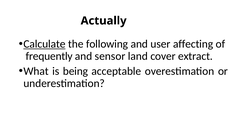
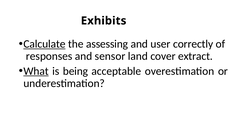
Actually: Actually -> Exhibits
following: following -> assessing
affecting: affecting -> correctly
frequently: frequently -> responses
What underline: none -> present
